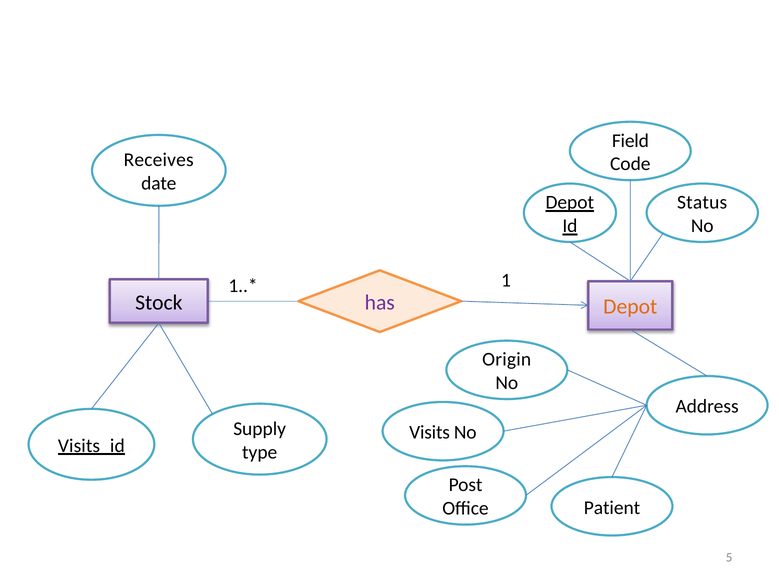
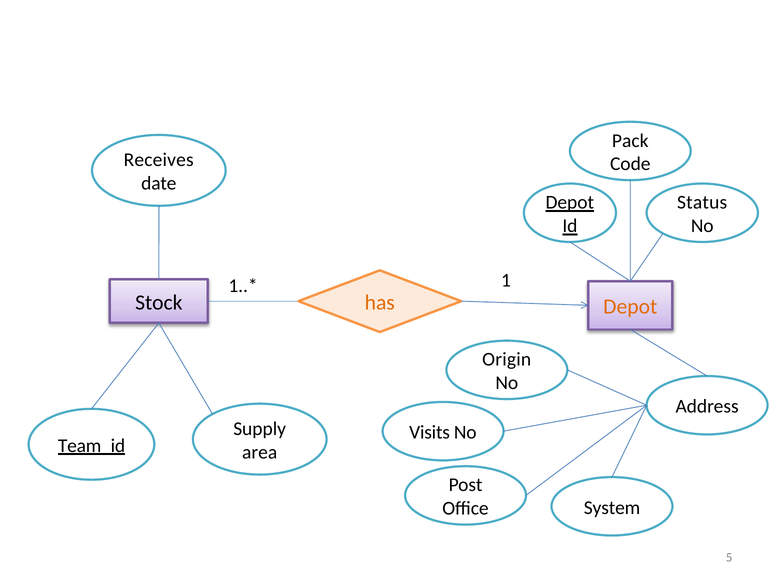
Field: Field -> Pack
has colour: purple -> orange
Visits_id: Visits_id -> Team_id
type: type -> area
Patient: Patient -> System
